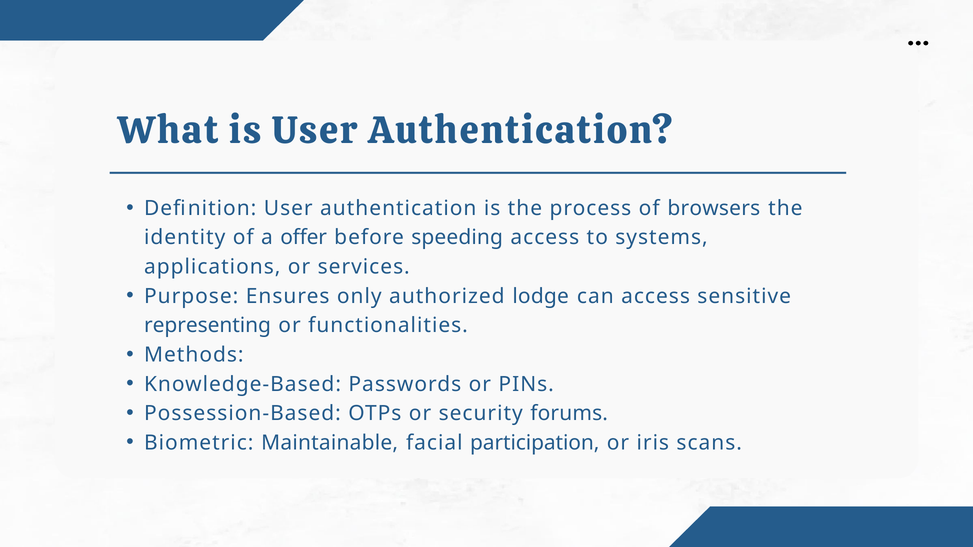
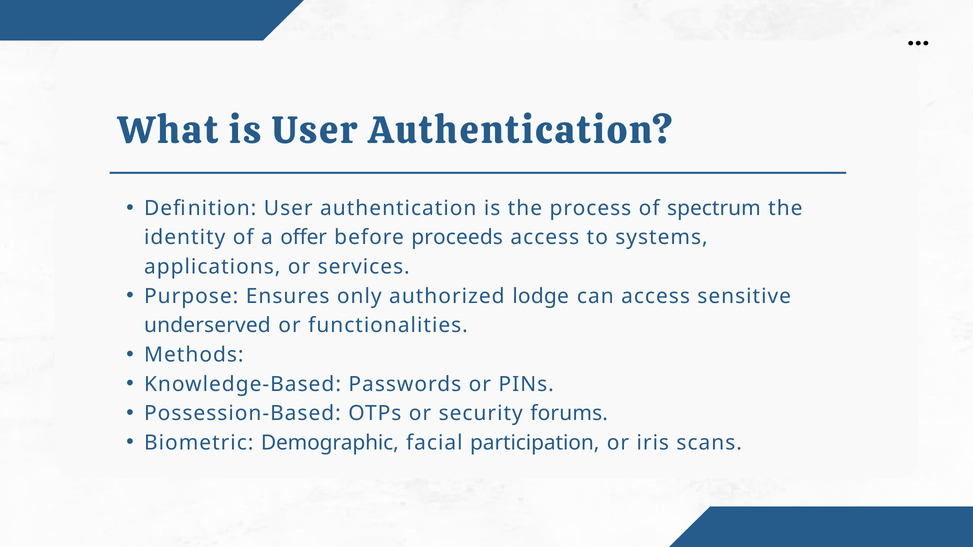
browsers: browsers -> spectrum
speeding: speeding -> proceeds
representing: representing -> underserved
Maintainable: Maintainable -> Demographic
